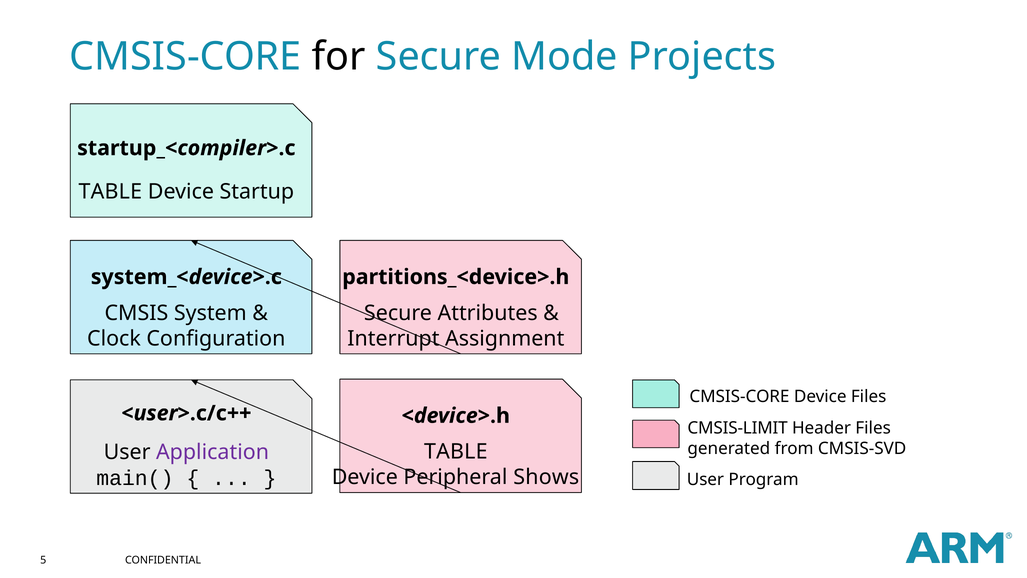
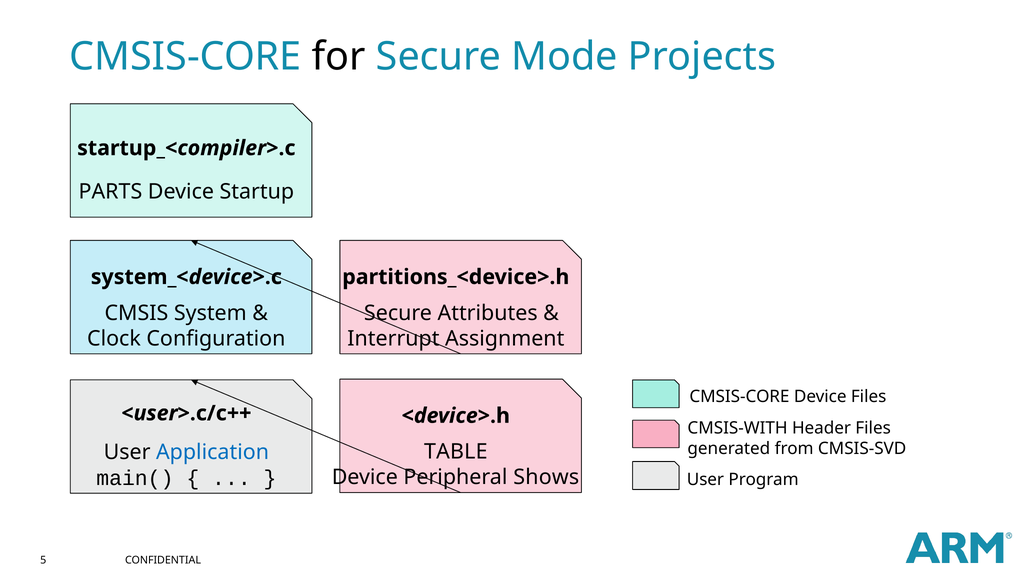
TABLE at (110, 192): TABLE -> PARTS
CMSIS-LIMIT: CMSIS-LIMIT -> CMSIS-WITH
Application colour: purple -> blue
